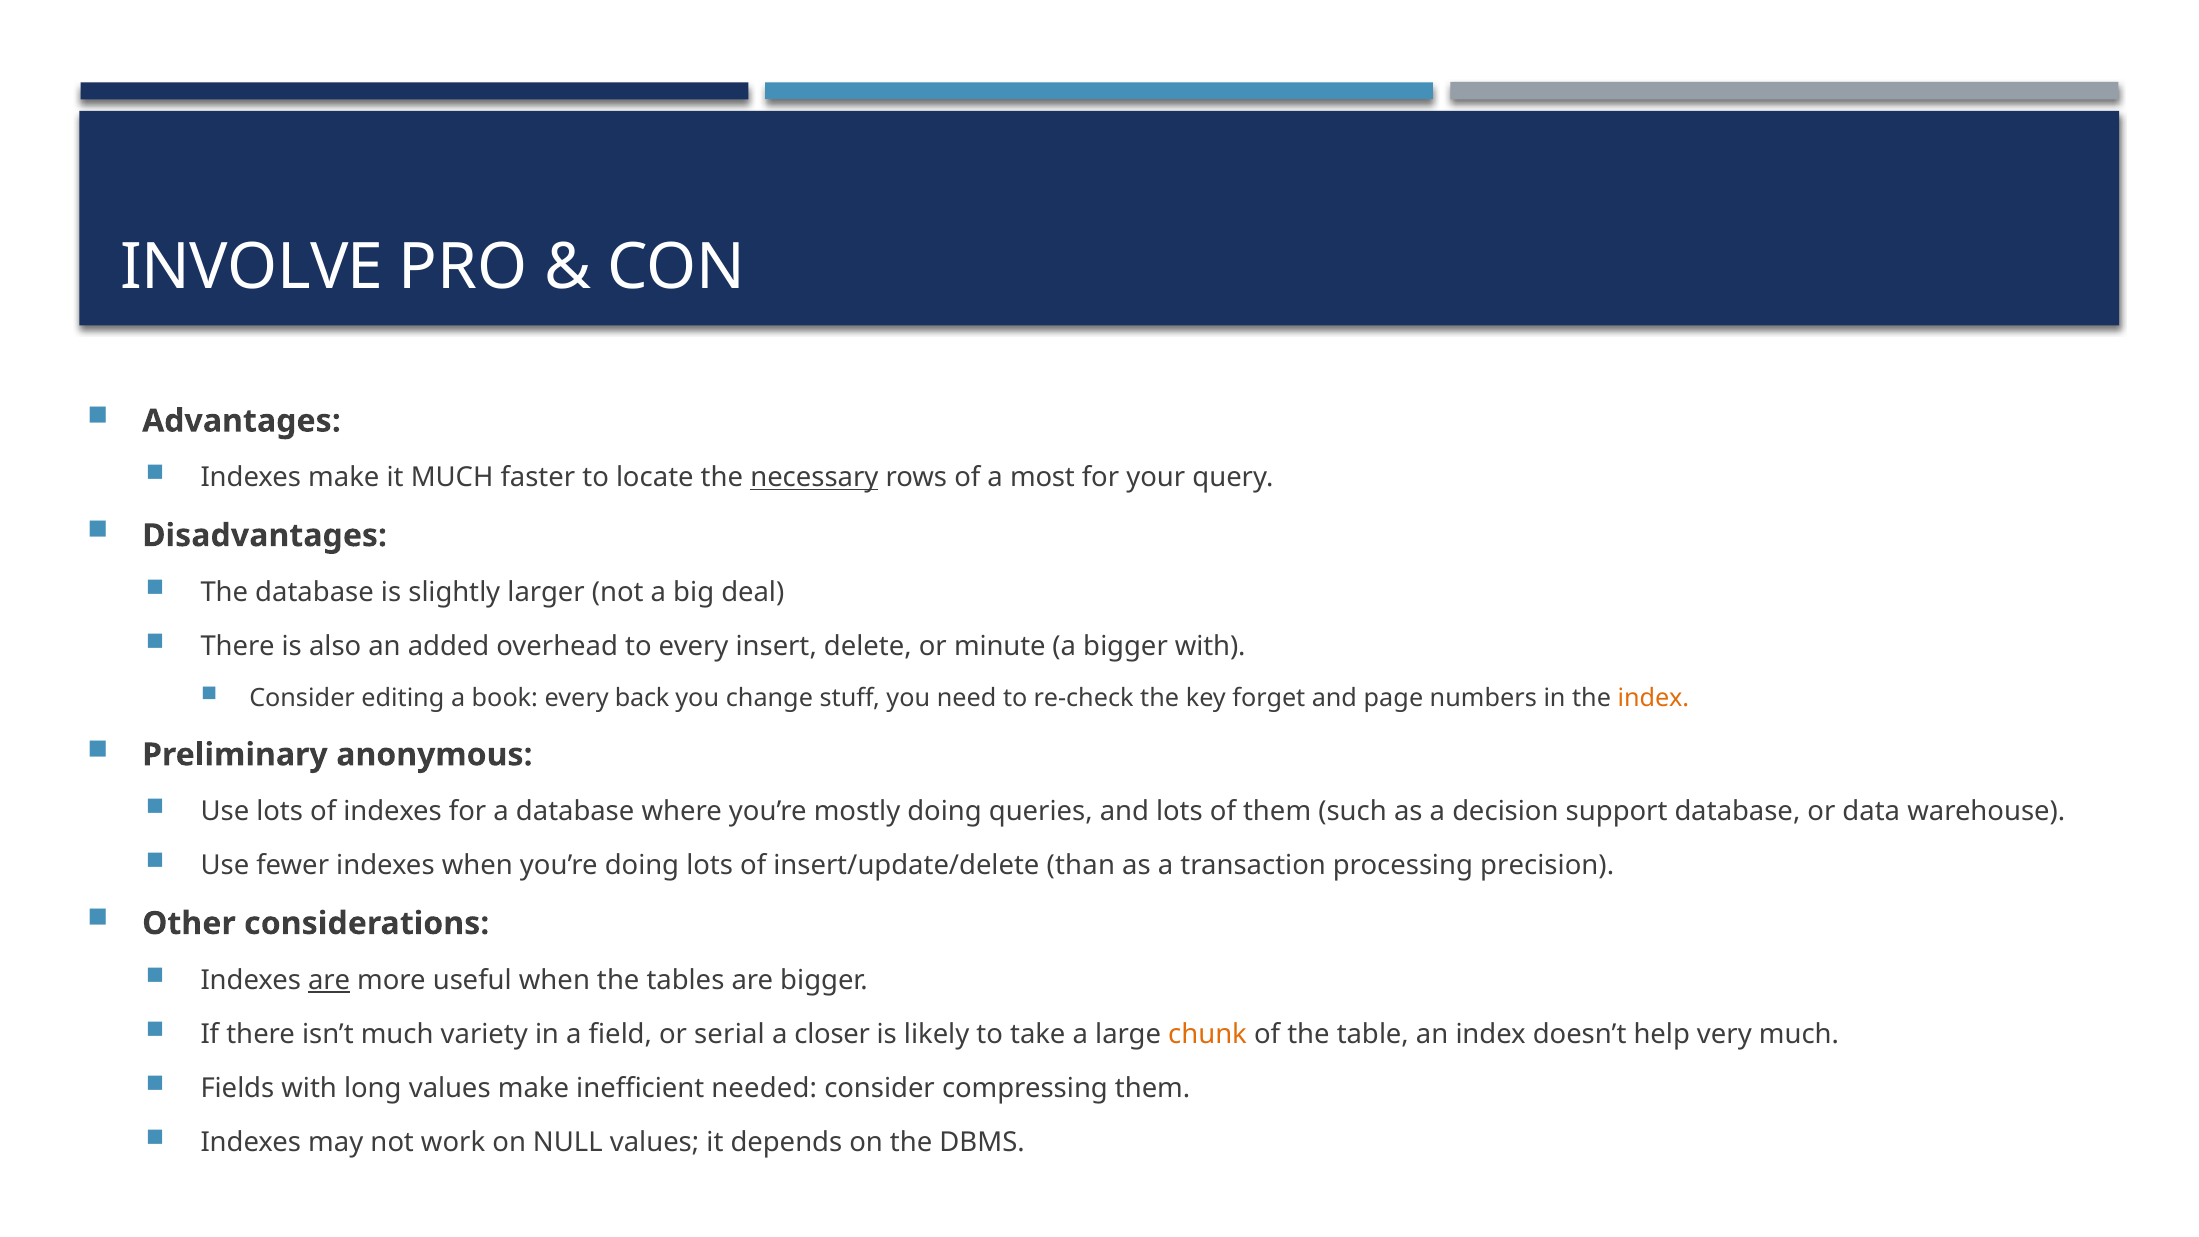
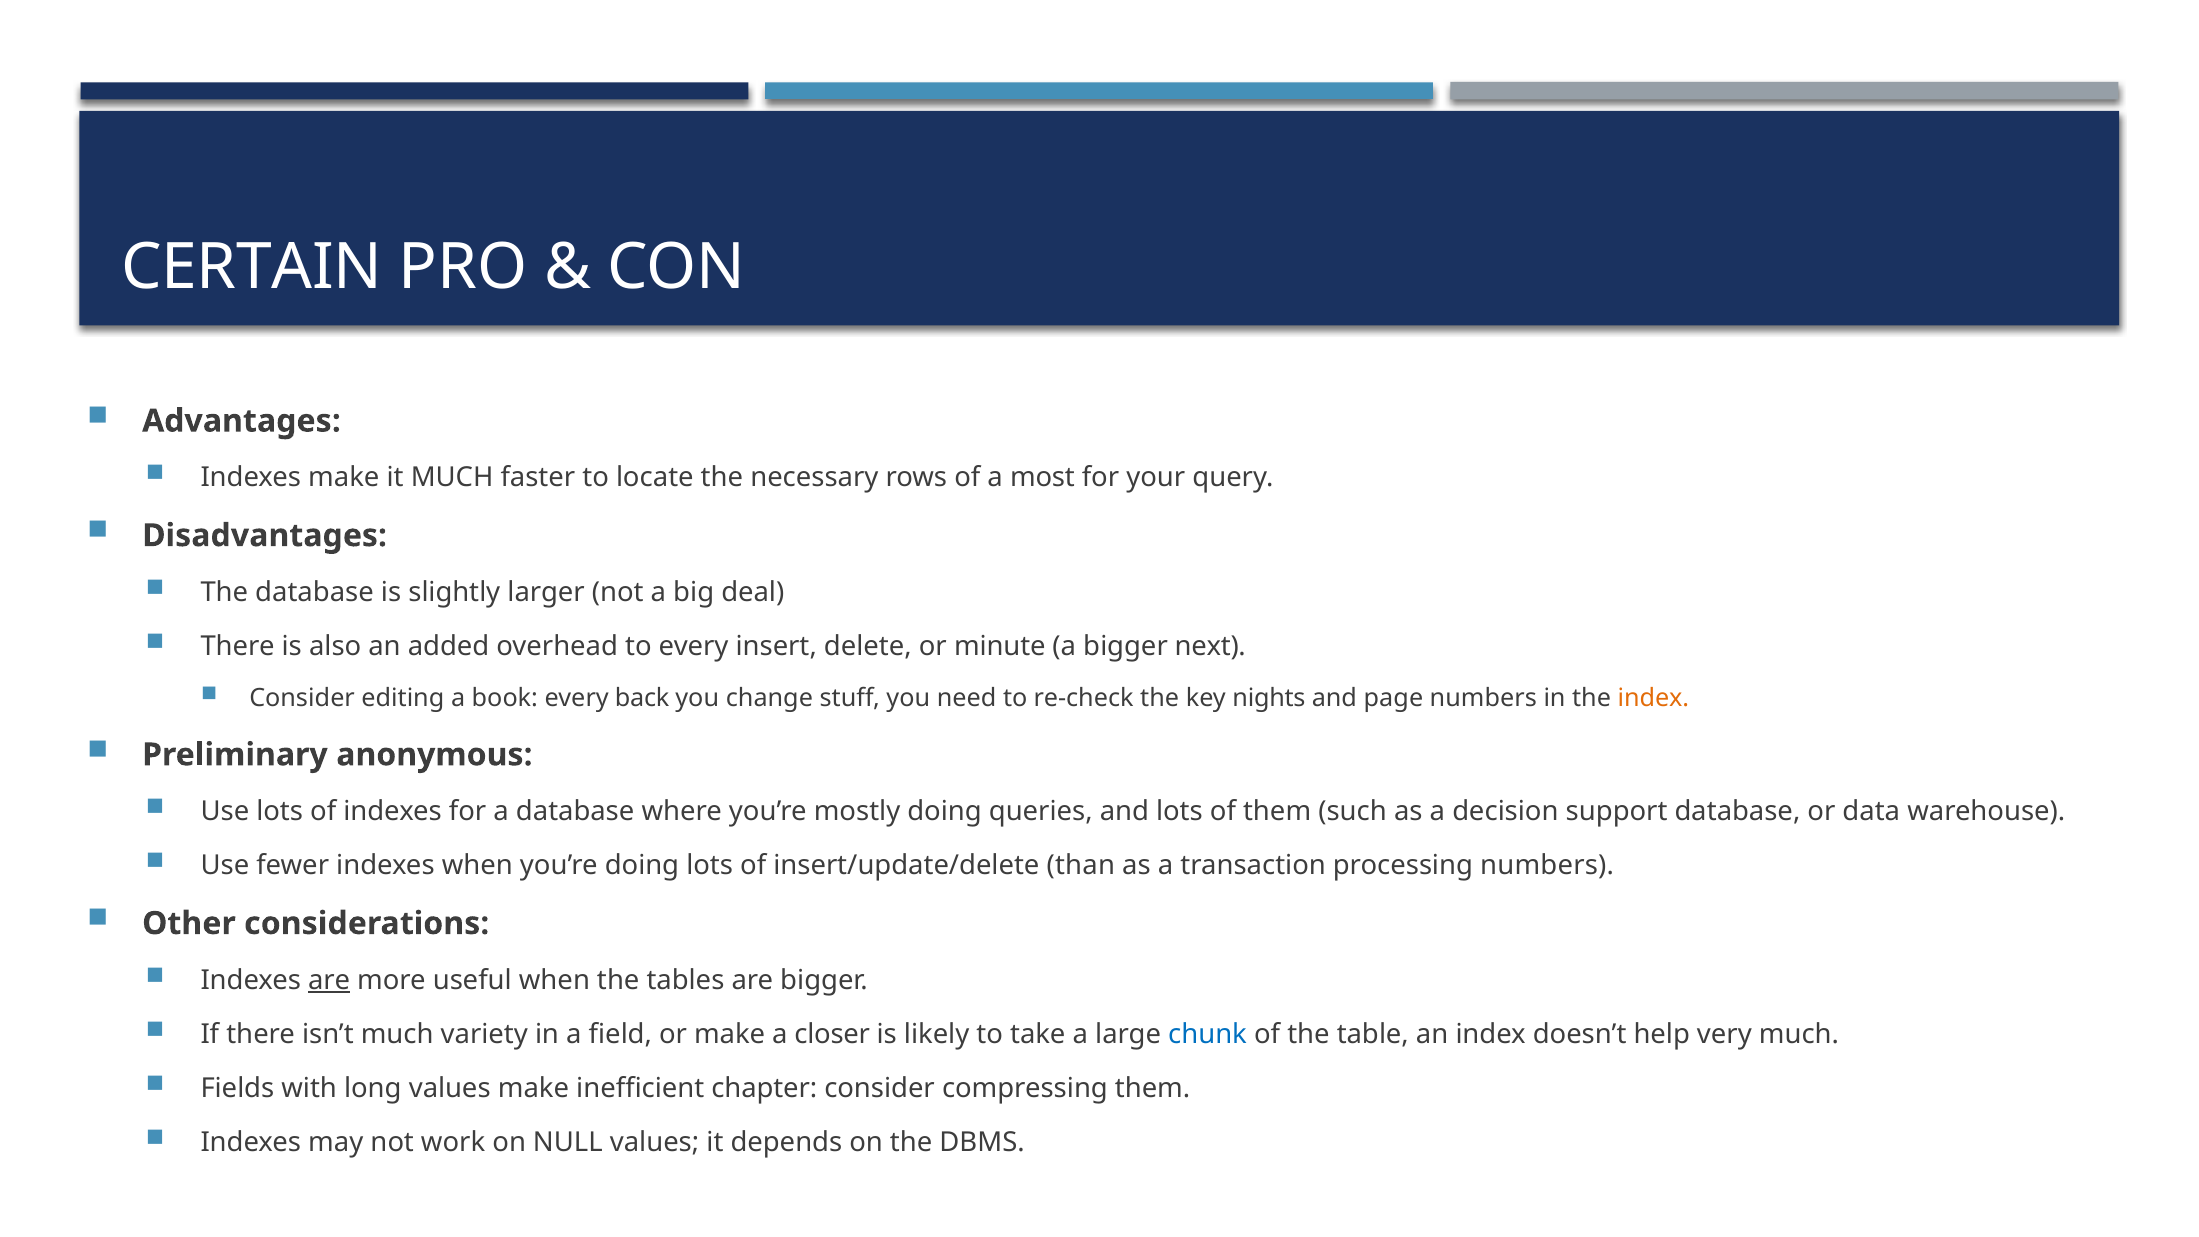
INVOLVE: INVOLVE -> CERTAIN
necessary underline: present -> none
bigger with: with -> next
forget: forget -> nights
processing precision: precision -> numbers
or serial: serial -> make
chunk colour: orange -> blue
needed: needed -> chapter
